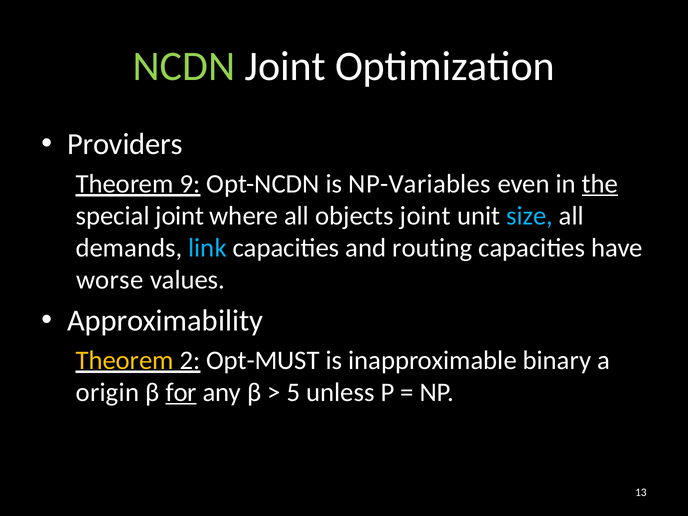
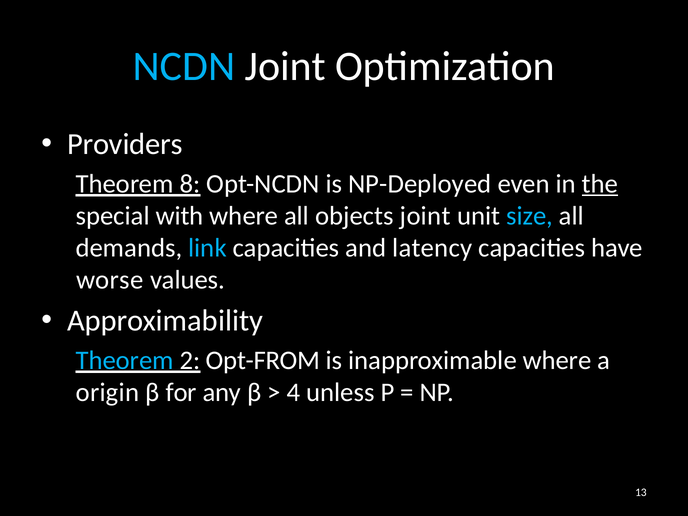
NCDN colour: light green -> light blue
9: 9 -> 8
NP-Variables: NP-Variables -> NP-Deployed
special joint: joint -> with
routing: routing -> latency
Theorem at (125, 360) colour: yellow -> light blue
Opt-MUST: Opt-MUST -> Opt-FROM
inapproximable binary: binary -> where
for underline: present -> none
5: 5 -> 4
